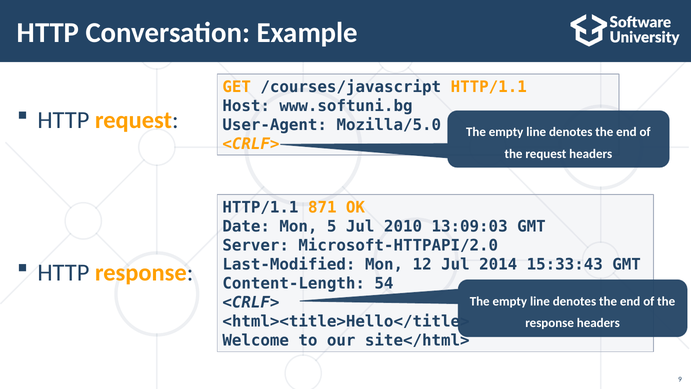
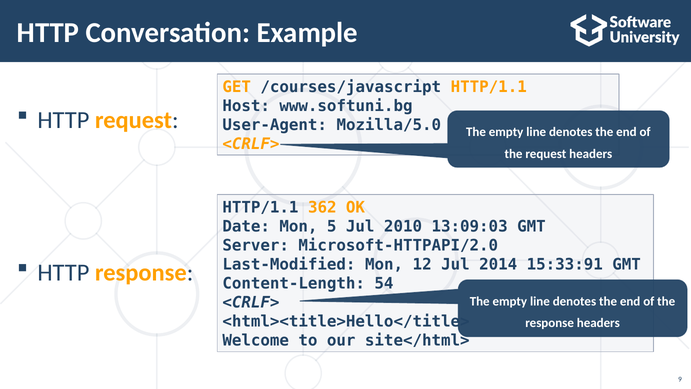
871: 871 -> 362
15:33:43: 15:33:43 -> 15:33:91
